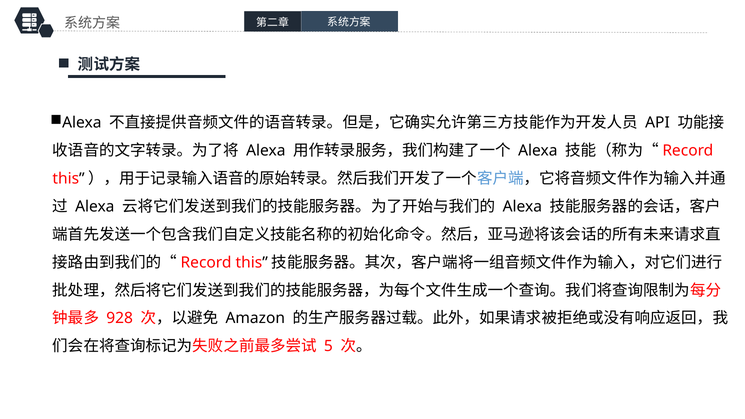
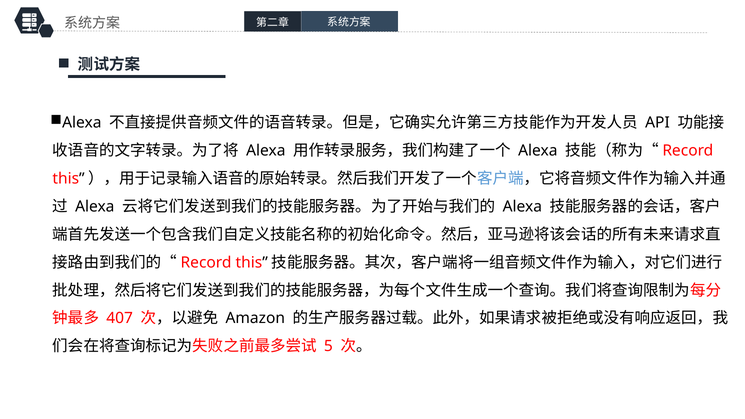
928: 928 -> 407
